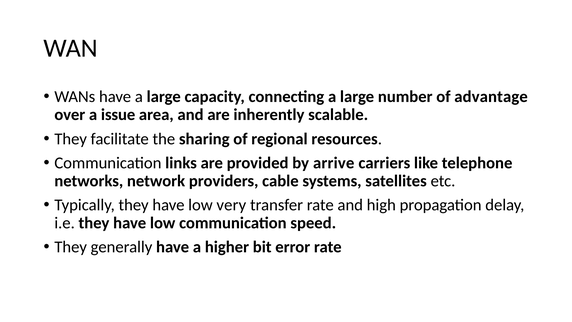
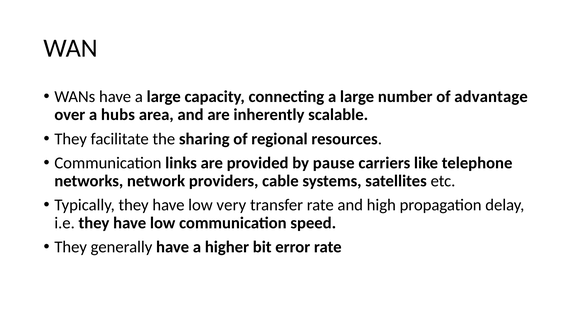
issue: issue -> hubs
arrive: arrive -> pause
